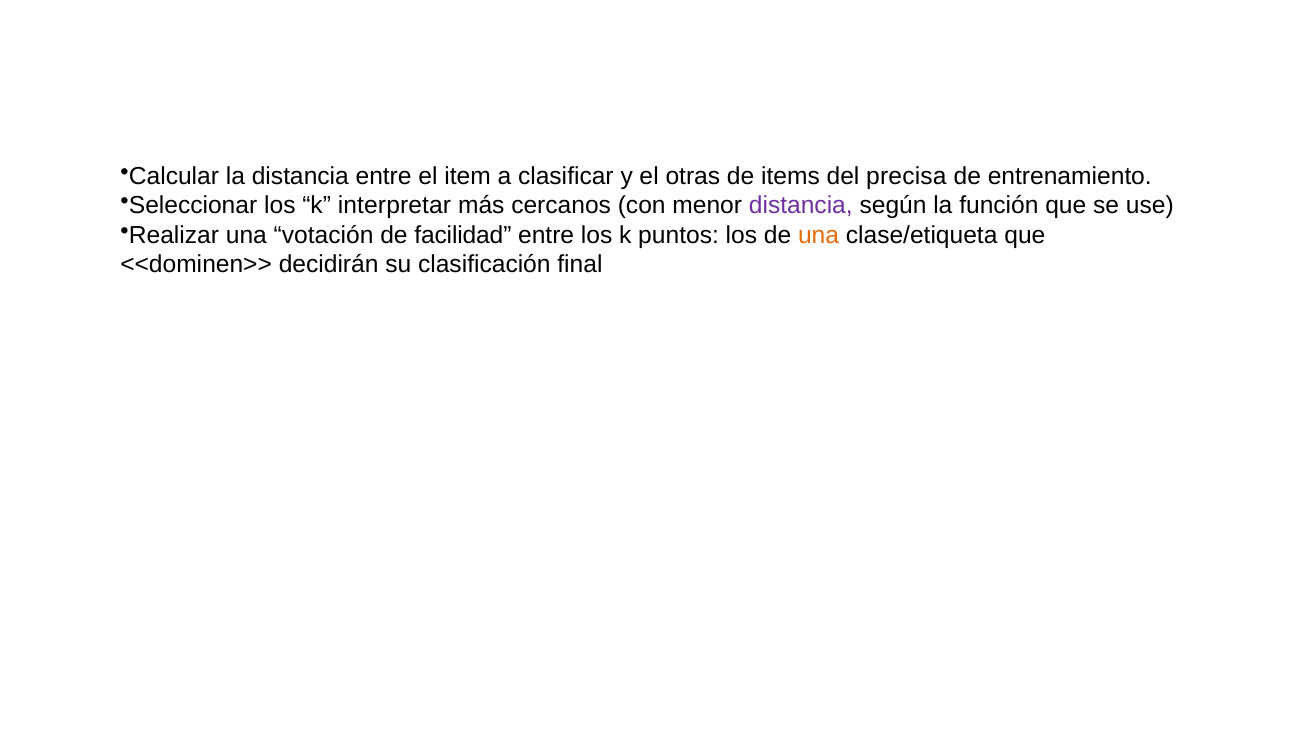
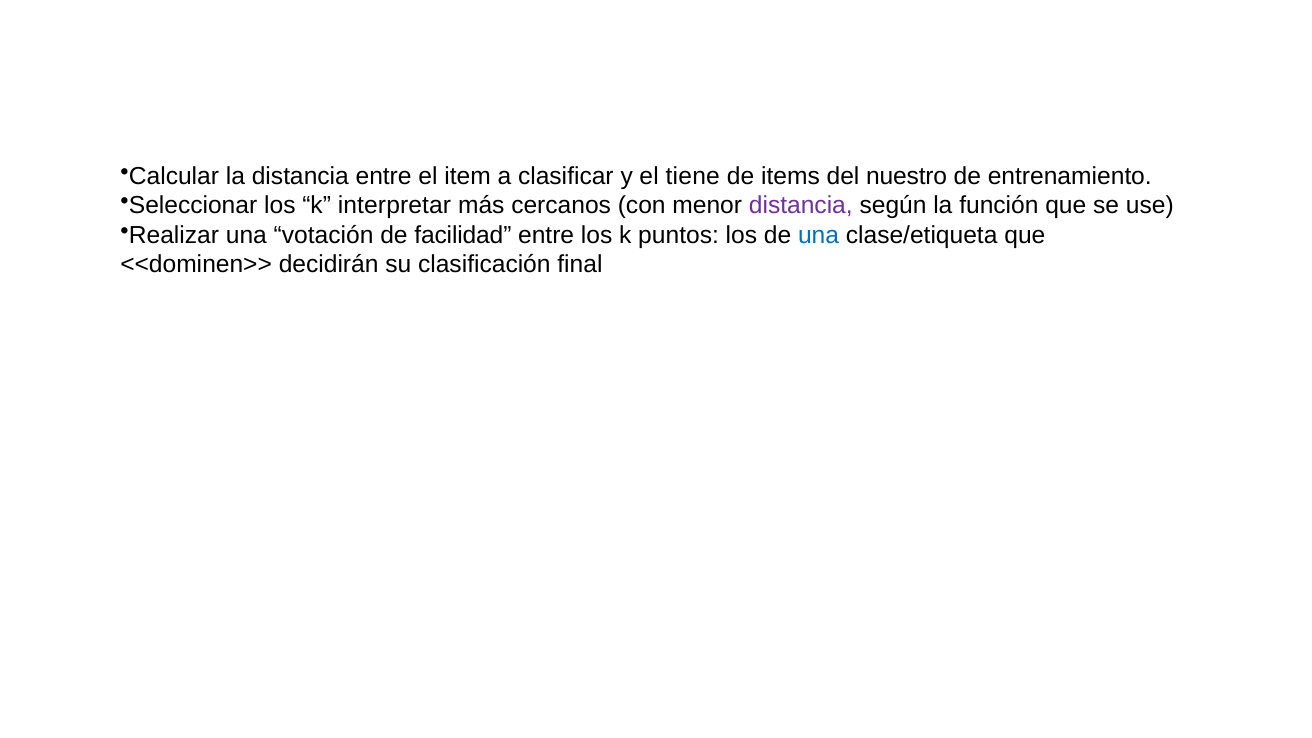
otras: otras -> tiene
precisa: precisa -> nuestro
una at (819, 235) colour: orange -> blue
